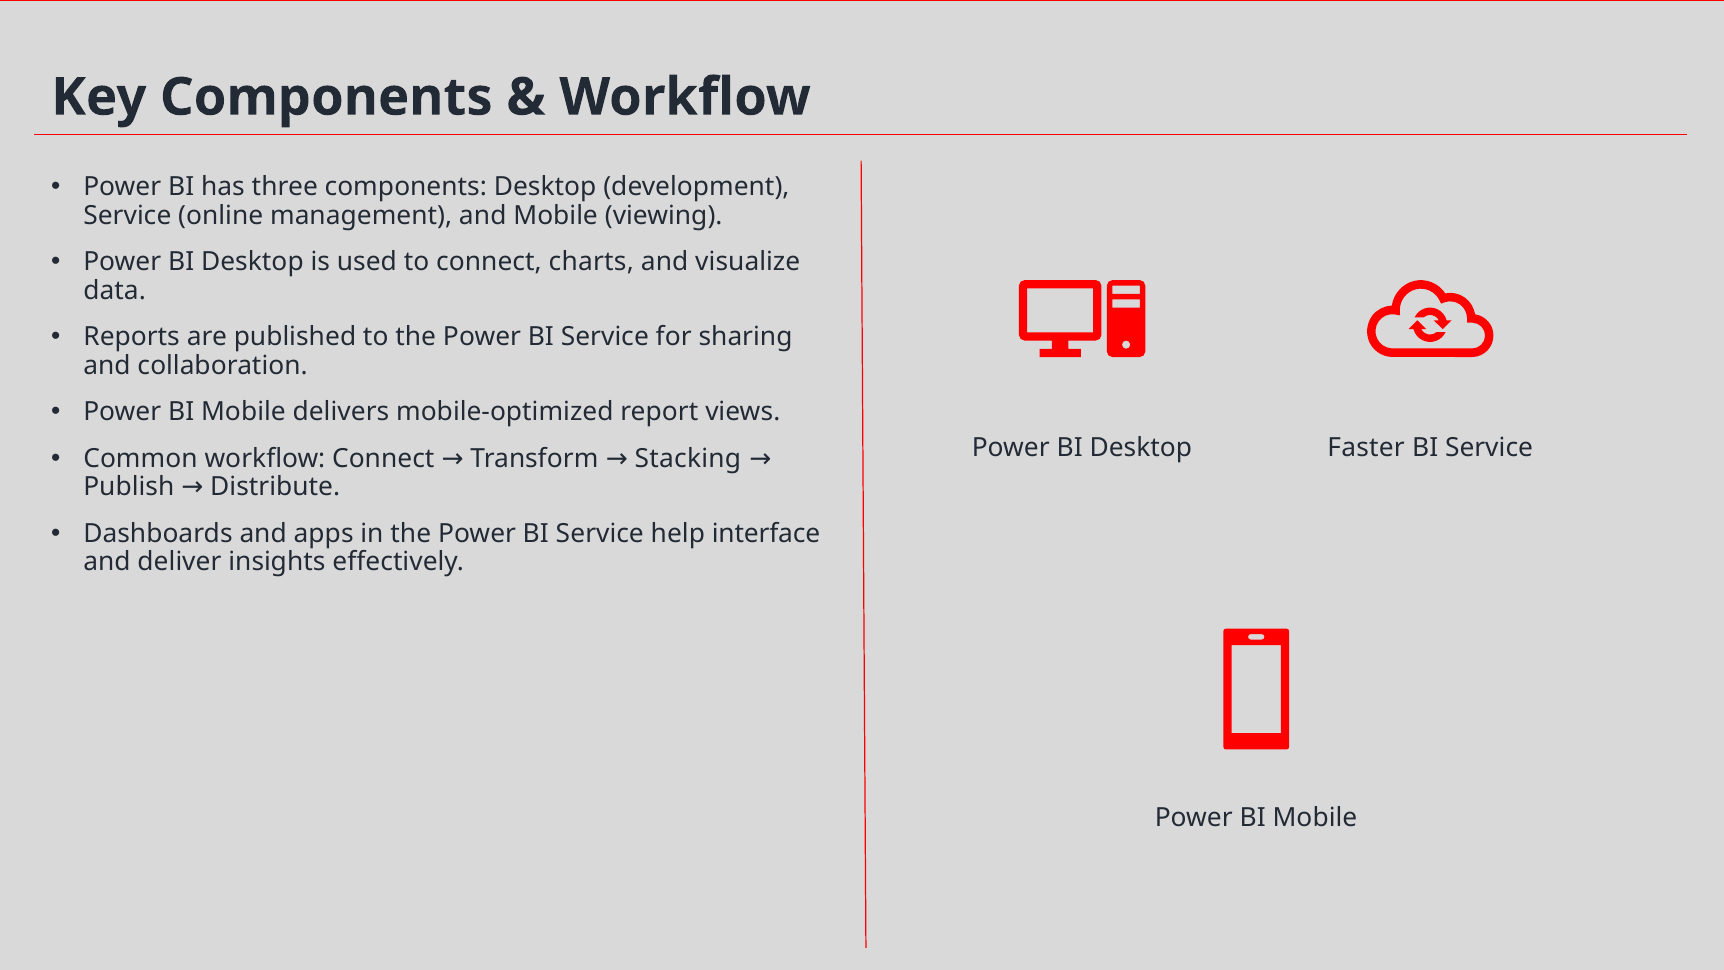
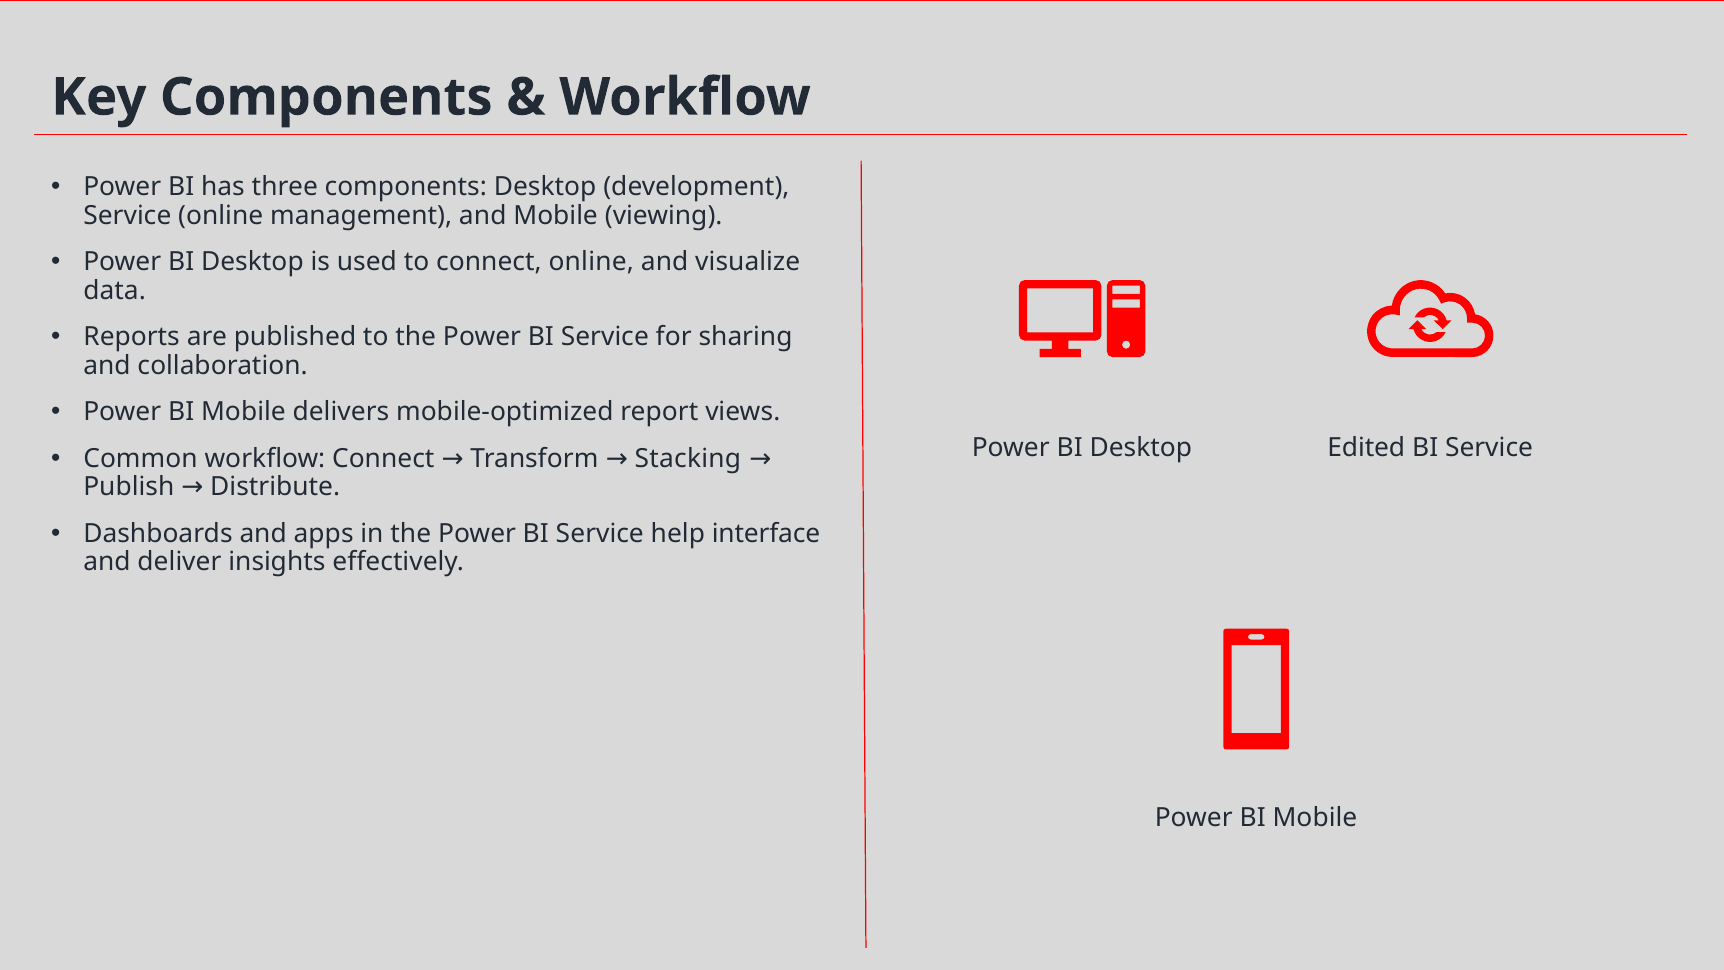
connect charts: charts -> online
Faster: Faster -> Edited
